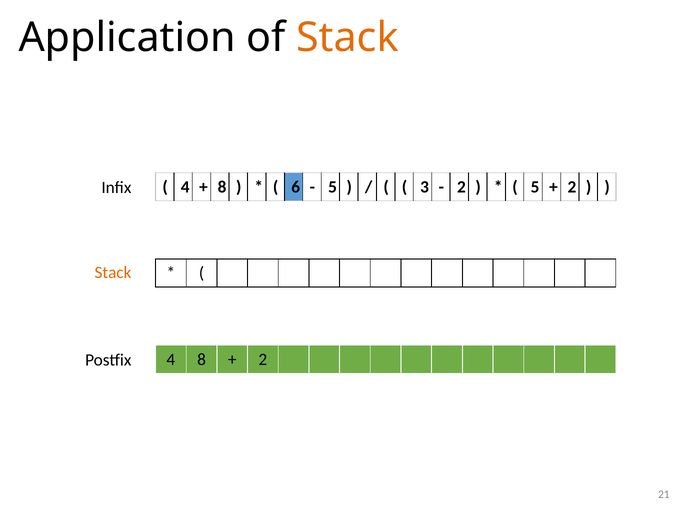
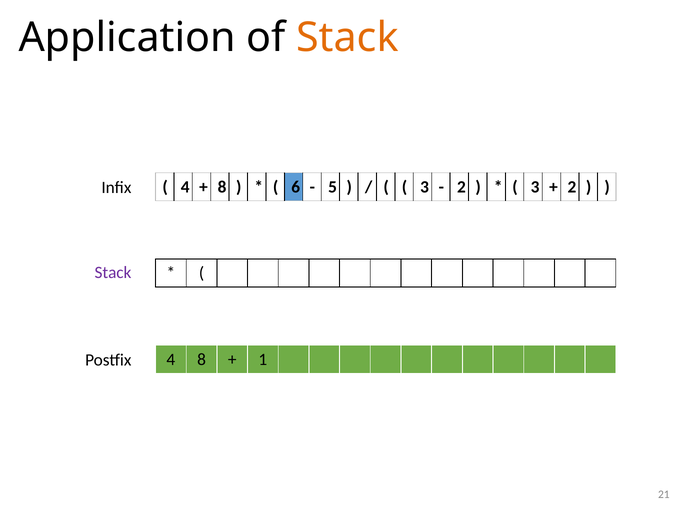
5 at (535, 187): 5 -> 3
Stack at (113, 273) colour: orange -> purple
2 at (263, 360): 2 -> 1
